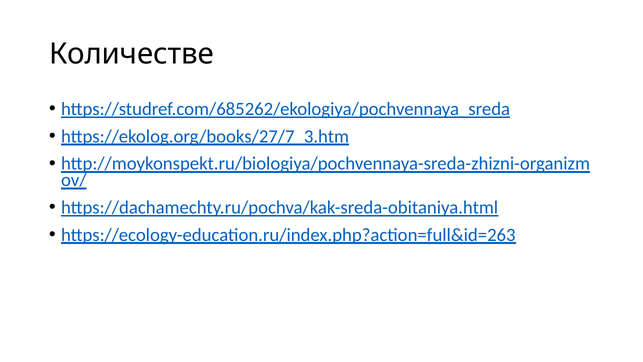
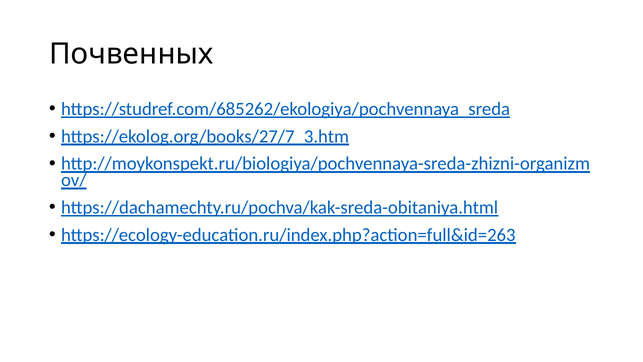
Количестве: Количестве -> Почвенных
